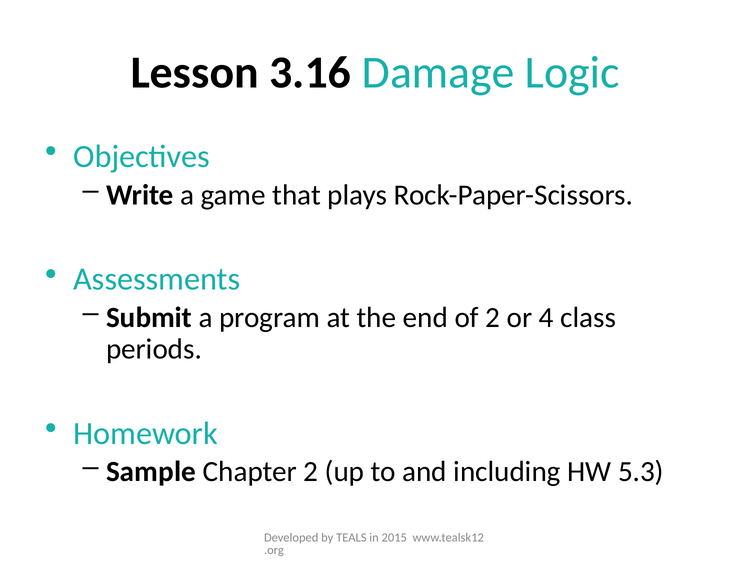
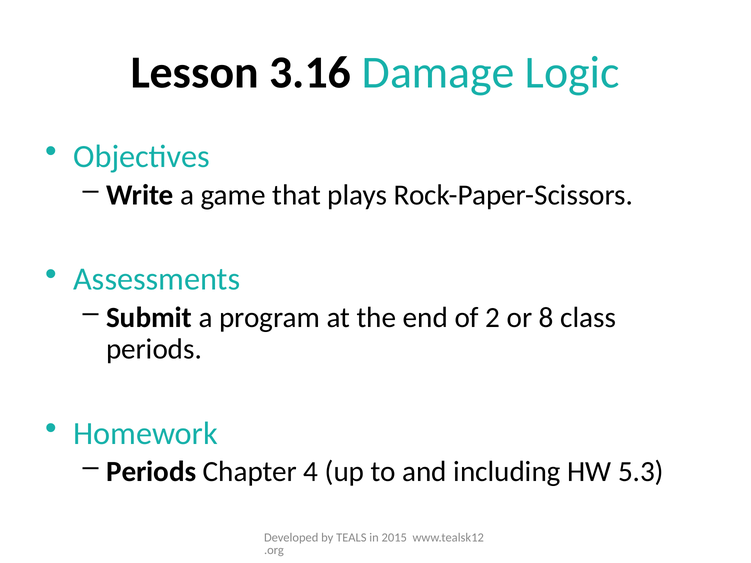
4: 4 -> 8
Sample at (151, 472): Sample -> Periods
Chapter 2: 2 -> 4
